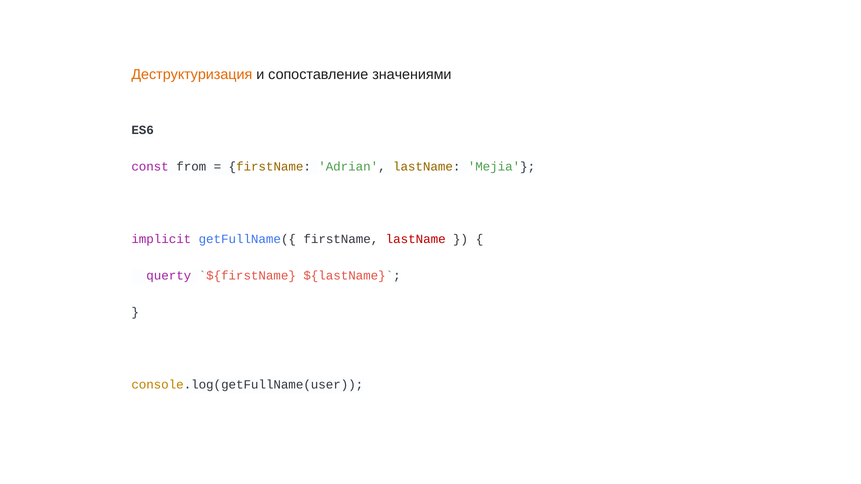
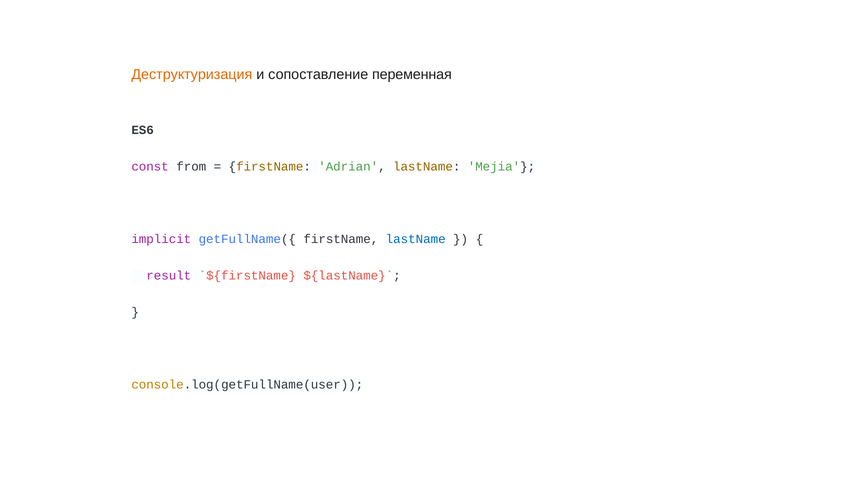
значениями: значениями -> переменная
lastName at (416, 239) colour: red -> blue
querty: querty -> result
